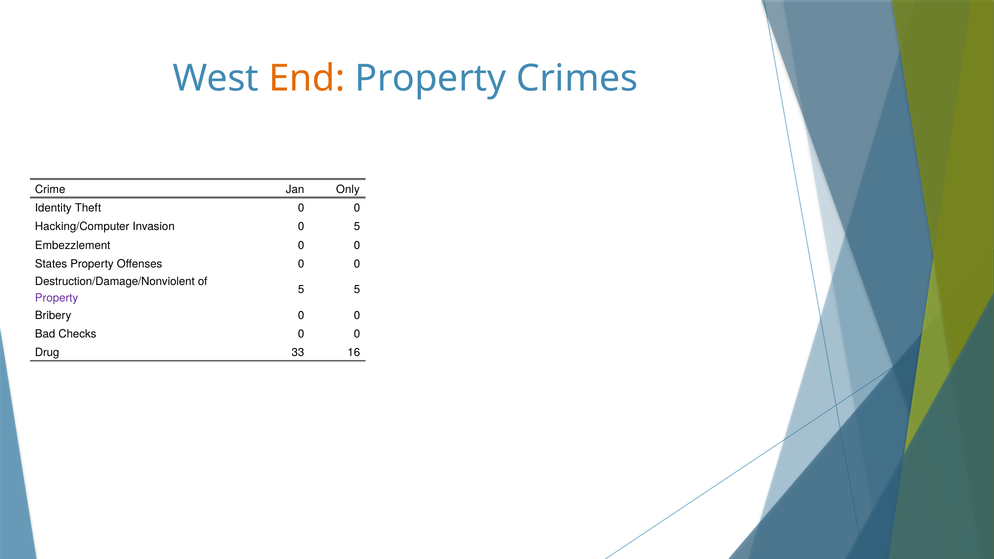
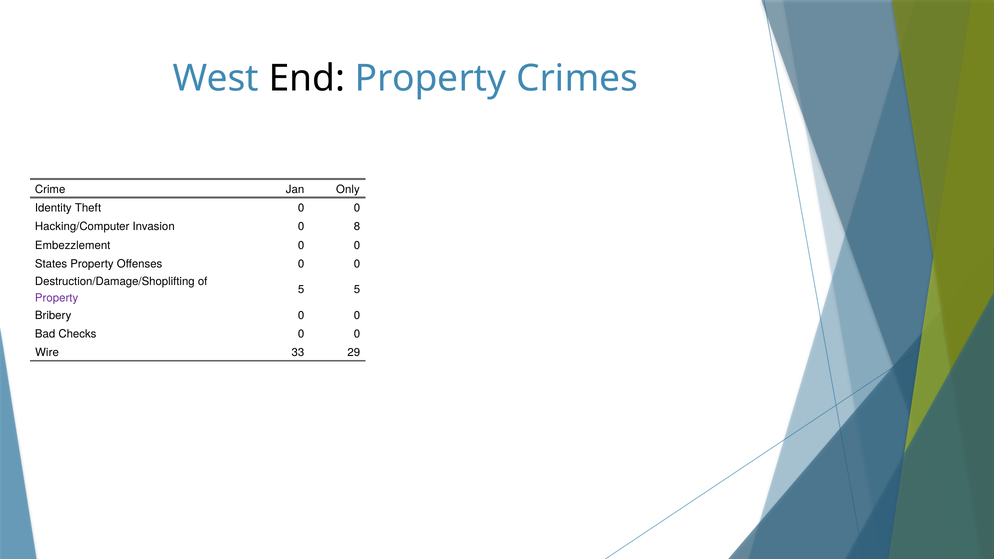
End colour: orange -> black
0 5: 5 -> 8
Destruction/Damage/Nonviolent: Destruction/Damage/Nonviolent -> Destruction/Damage/Shoplifting
Drug: Drug -> Wire
16: 16 -> 29
